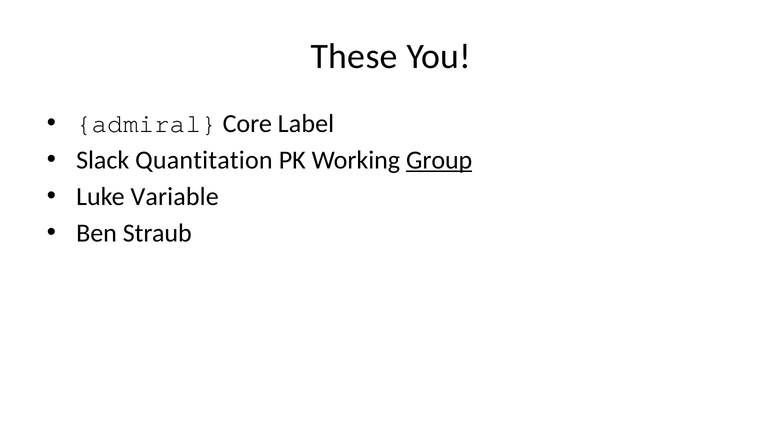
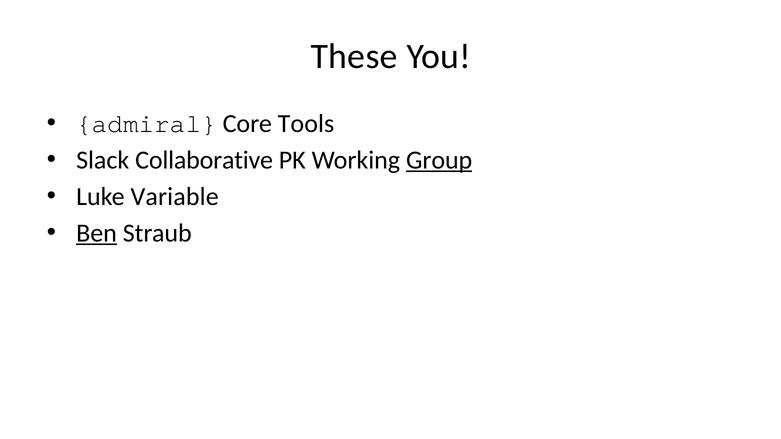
Label: Label -> Tools
Quantitation: Quantitation -> Collaborative
Ben underline: none -> present
